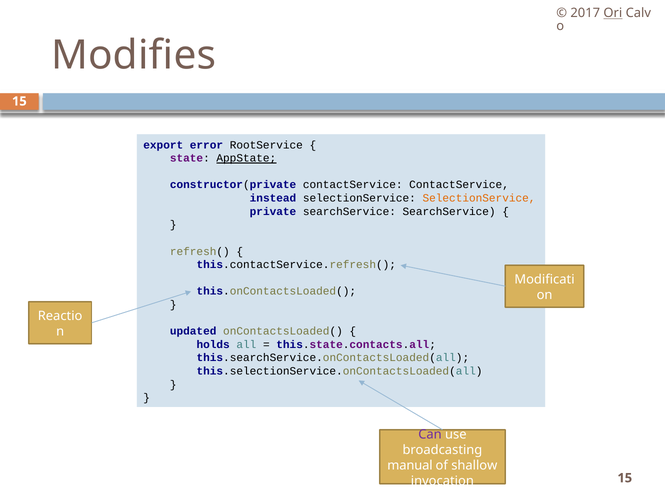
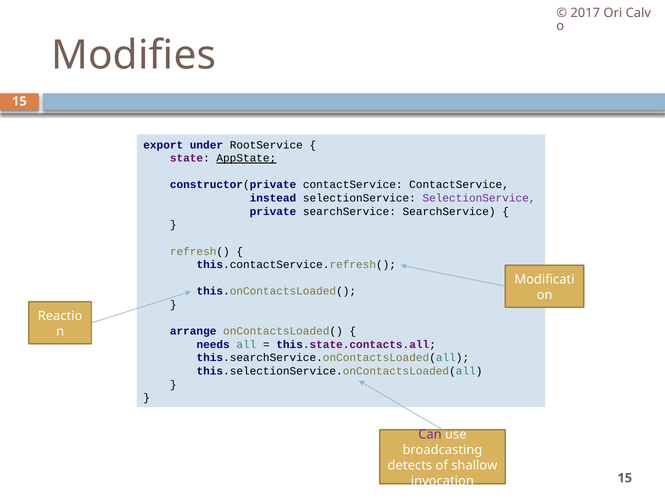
Ori underline: present -> none
error: error -> under
SelectionService at (479, 198) colour: orange -> purple
updated: updated -> arrange
holds: holds -> needs
manual: manual -> detects
